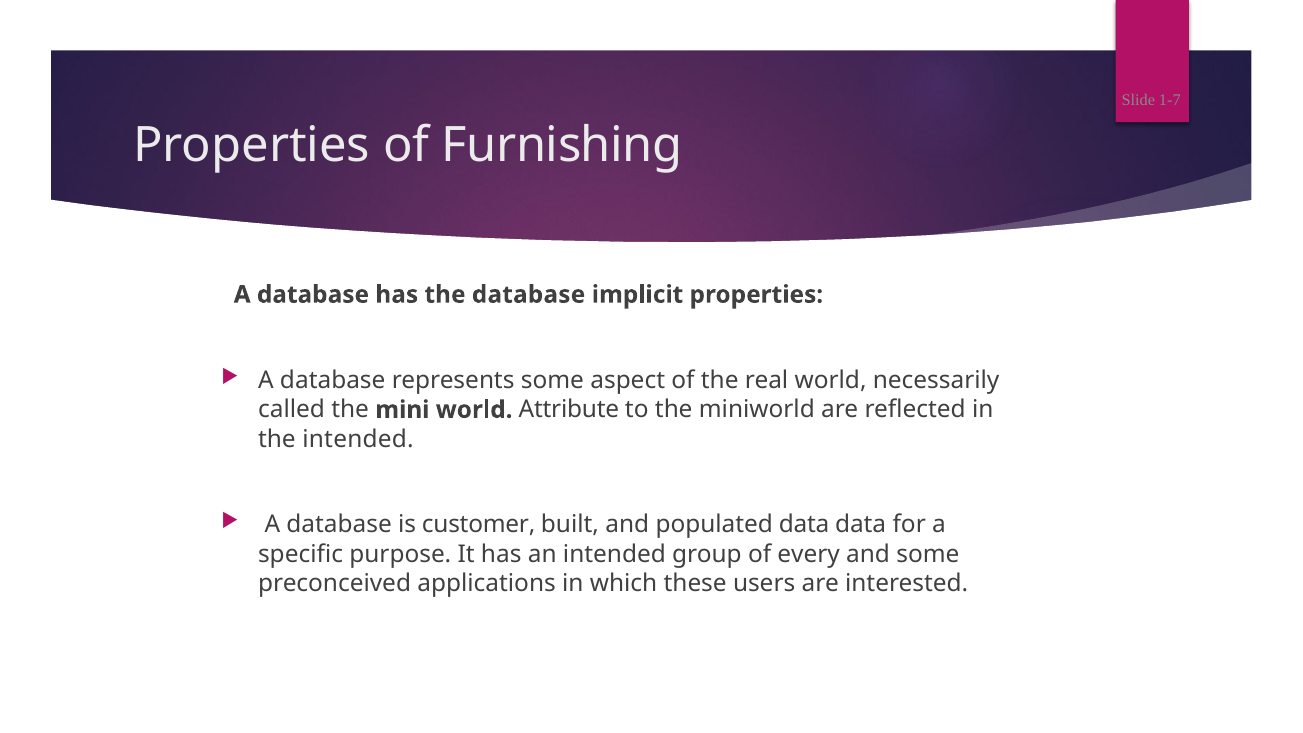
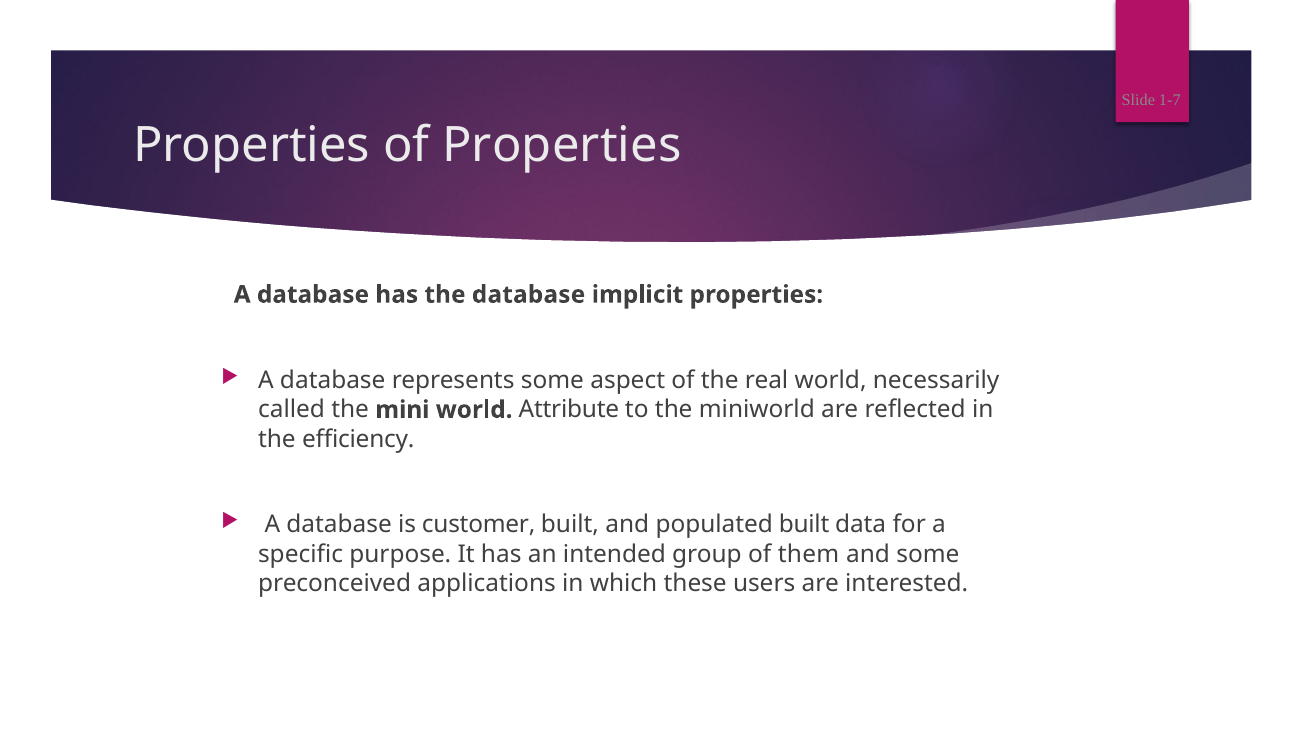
of Furnishing: Furnishing -> Properties
the intended: intended -> efficiency
populated data: data -> built
every: every -> them
